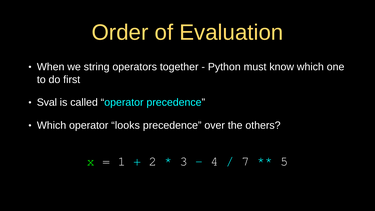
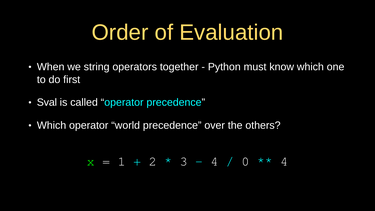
looks: looks -> world
7: 7 -> 0
5 at (284, 161): 5 -> 4
